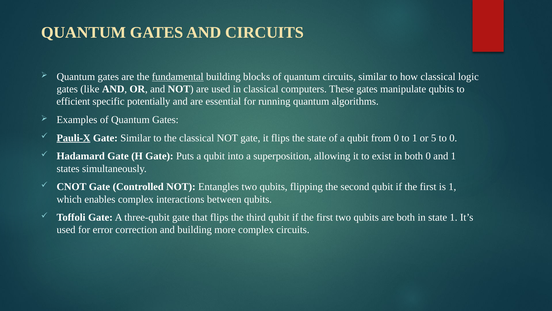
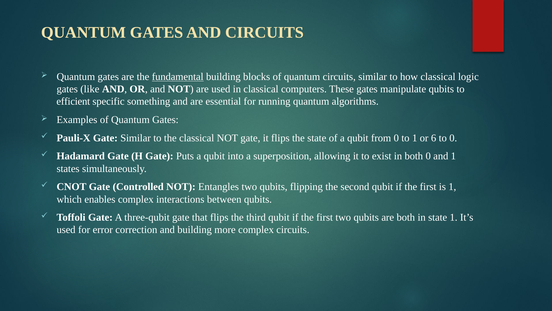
potentially: potentially -> something
Pauli-X underline: present -> none
5: 5 -> 6
